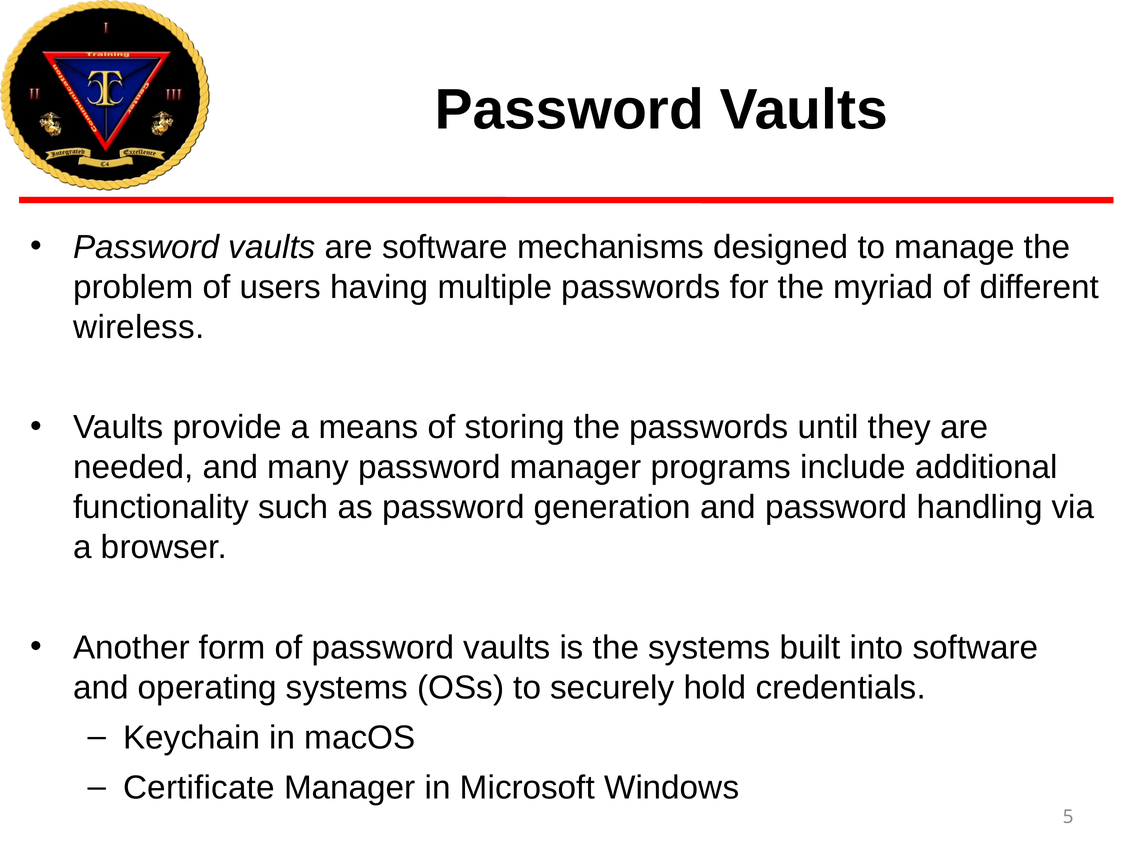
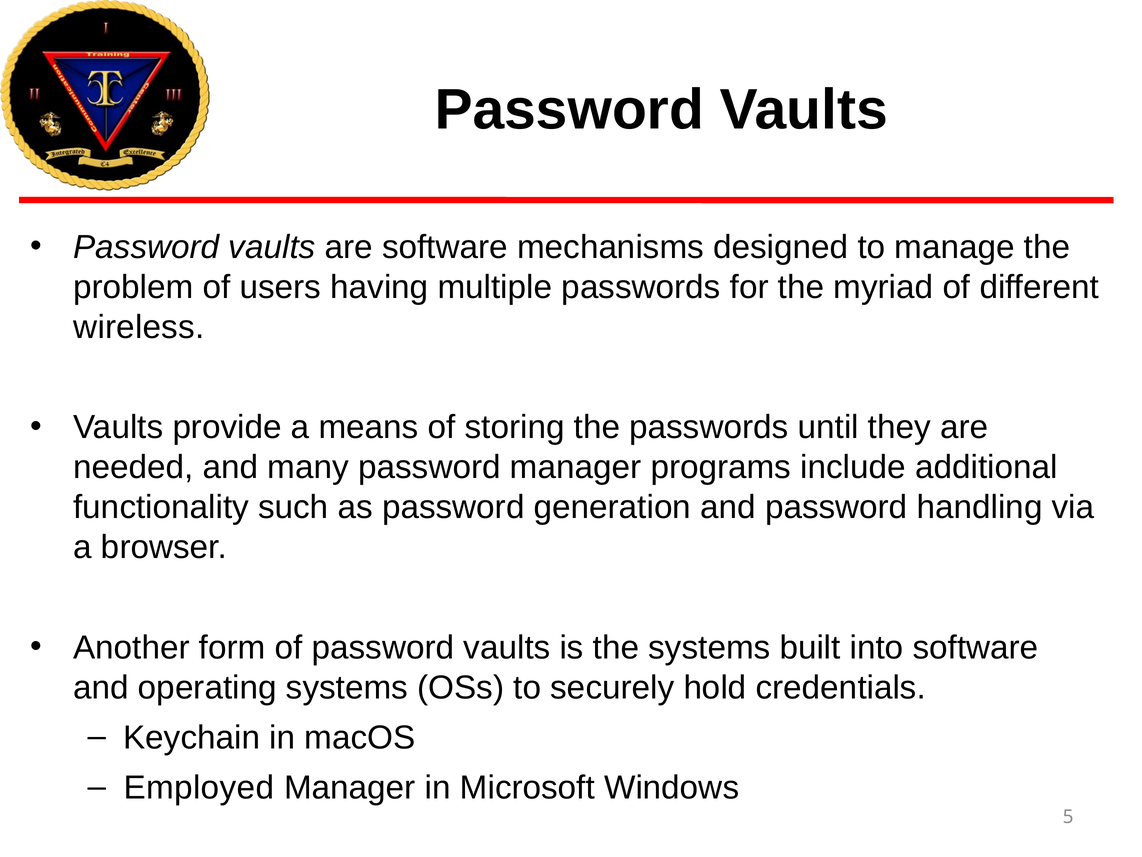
Certificate: Certificate -> Employed
